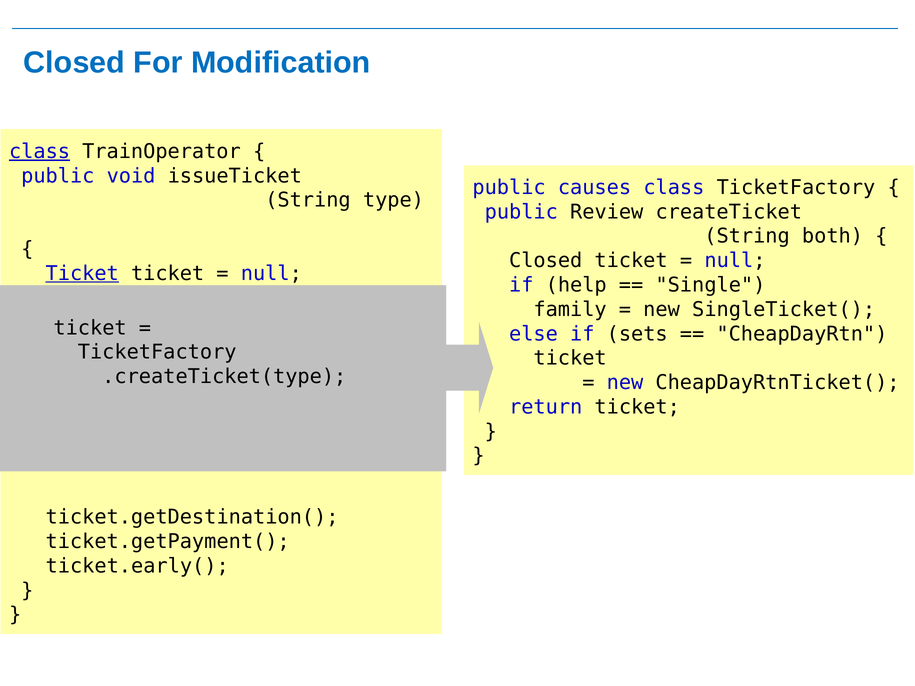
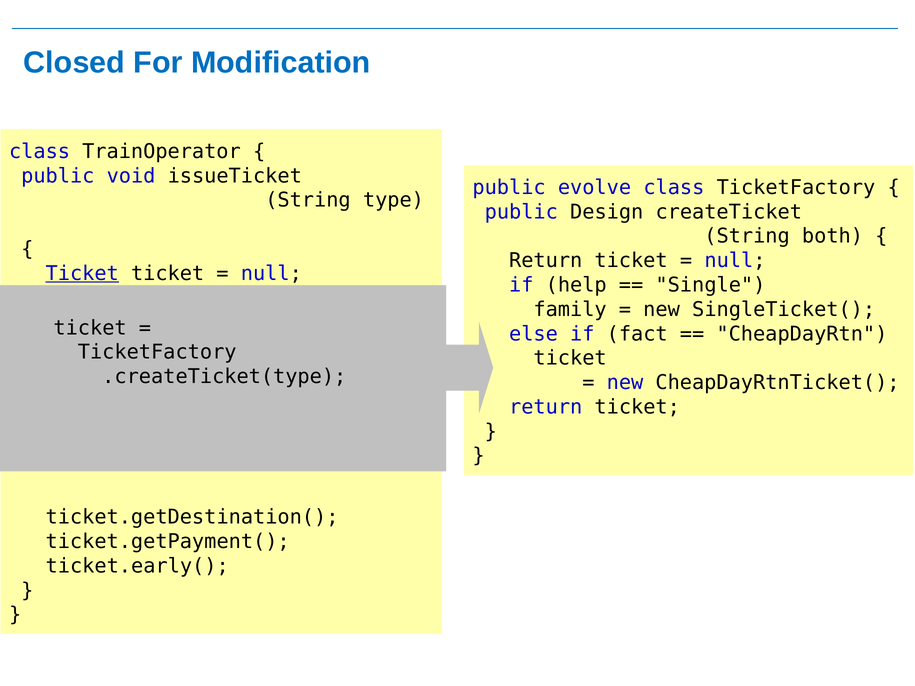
class at (40, 152) underline: present -> none
causes: causes -> evolve
Review: Review -> Design
Closed at (546, 261): Closed -> Return
sets: sets -> fact
